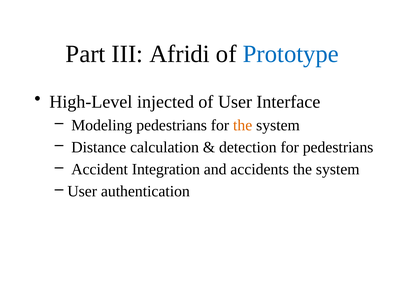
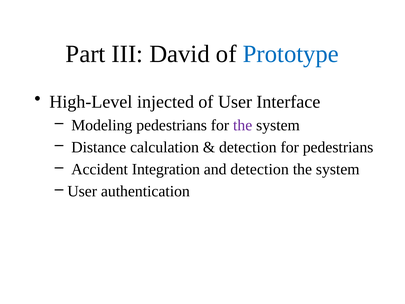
Afridi: Afridi -> David
the at (243, 125) colour: orange -> purple
and accidents: accidents -> detection
